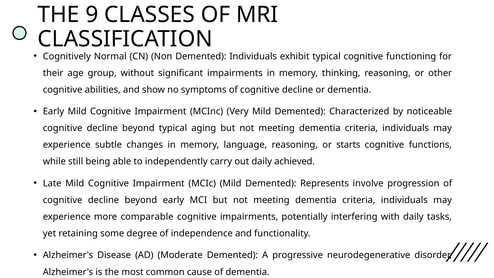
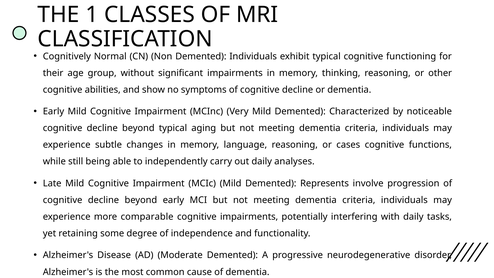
9: 9 -> 1
starts: starts -> cases
achieved: achieved -> analyses
